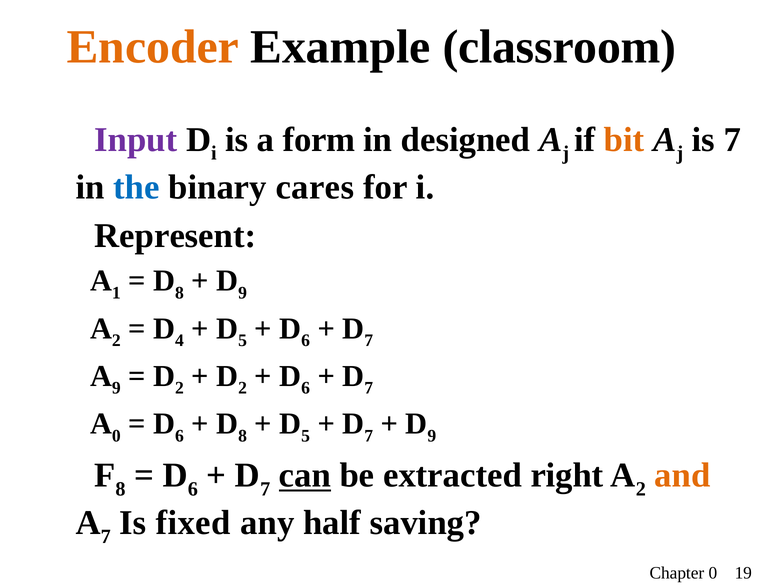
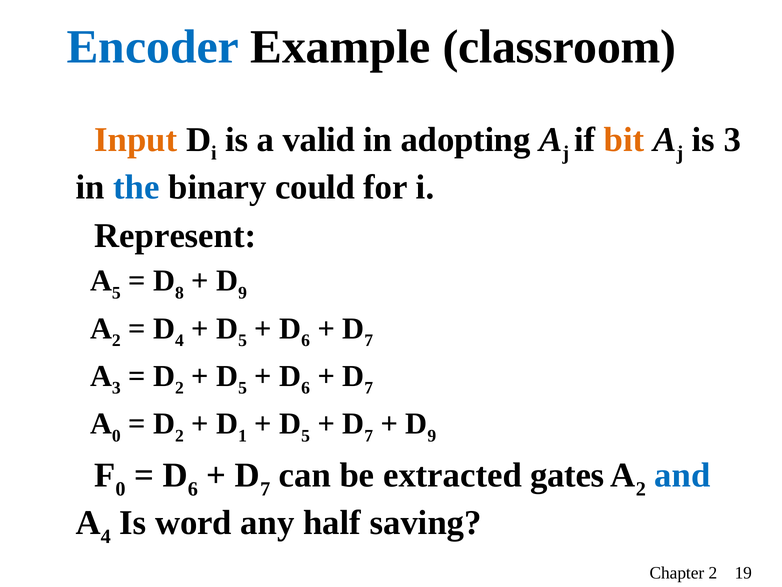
Encoder colour: orange -> blue
Input colour: purple -> orange
form: form -> valid
designed: designed -> adopting
is 7: 7 -> 3
cares: cares -> could
A 1: 1 -> 5
A 9: 9 -> 3
2 at (243, 388): 2 -> 5
6 at (179, 435): 6 -> 2
8 at (243, 435): 8 -> 1
8 at (120, 488): 8 -> 0
can underline: present -> none
right: right -> gates
and colour: orange -> blue
A 7: 7 -> 4
fixed: fixed -> word
Chapter 0: 0 -> 2
